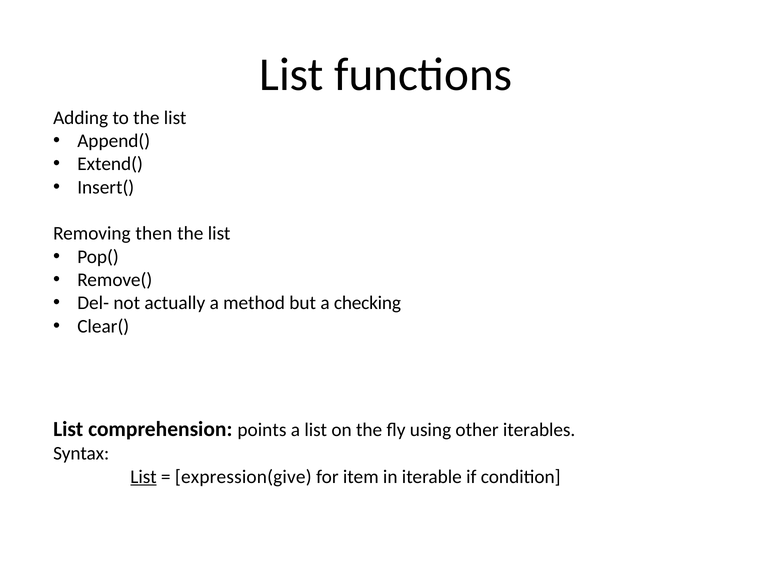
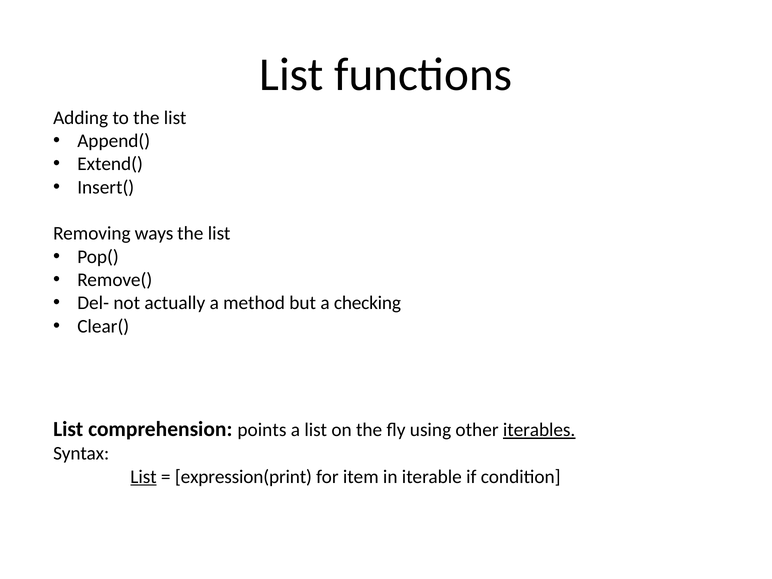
then: then -> ways
iterables underline: none -> present
expression(give: expression(give -> expression(print
